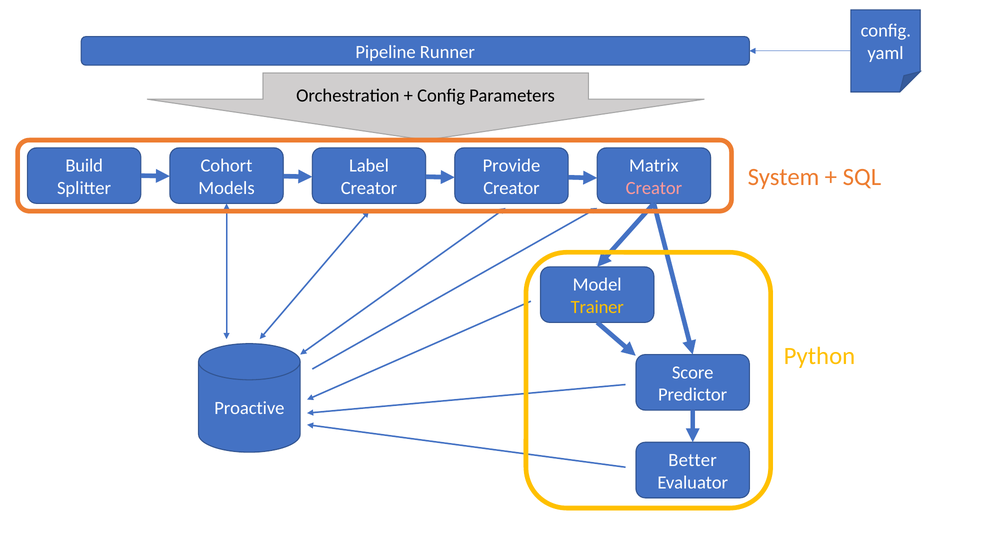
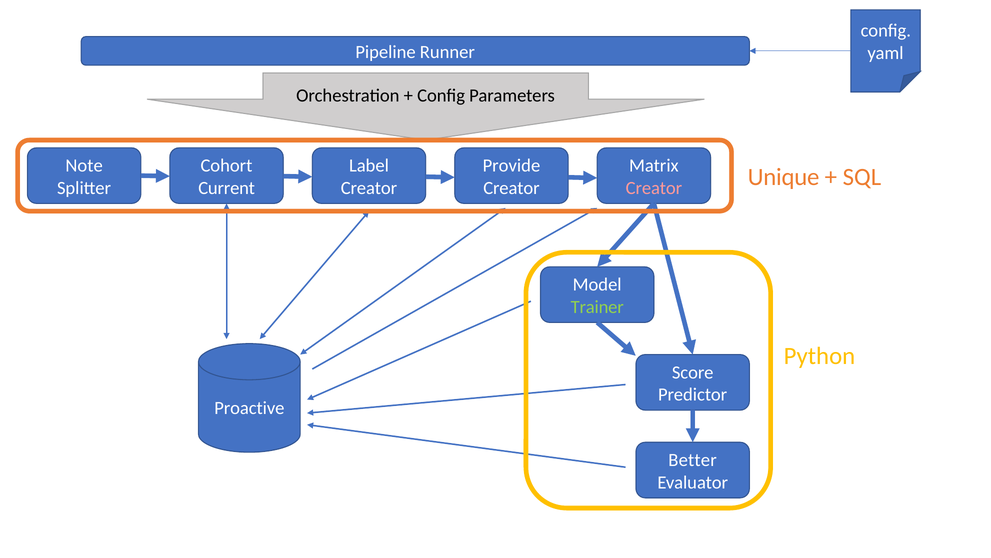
Build: Build -> Note
System: System -> Unique
Models: Models -> Current
Trainer colour: yellow -> light green
